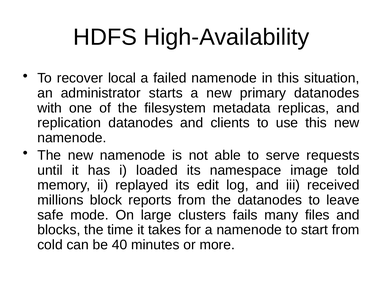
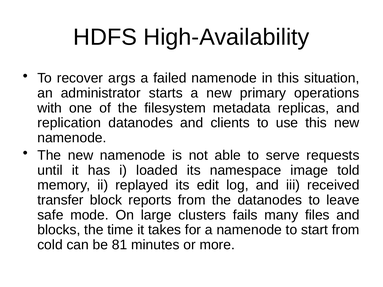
local: local -> args
primary datanodes: datanodes -> operations
millions: millions -> transfer
40: 40 -> 81
